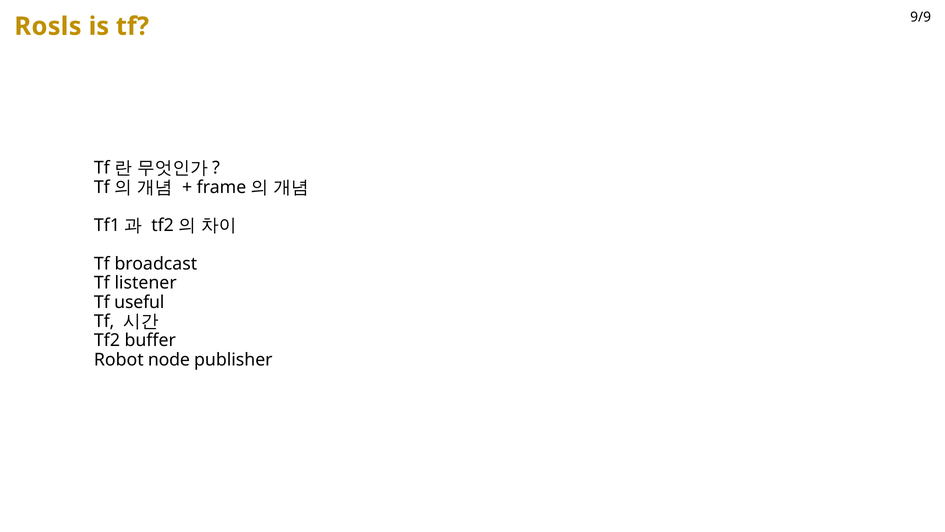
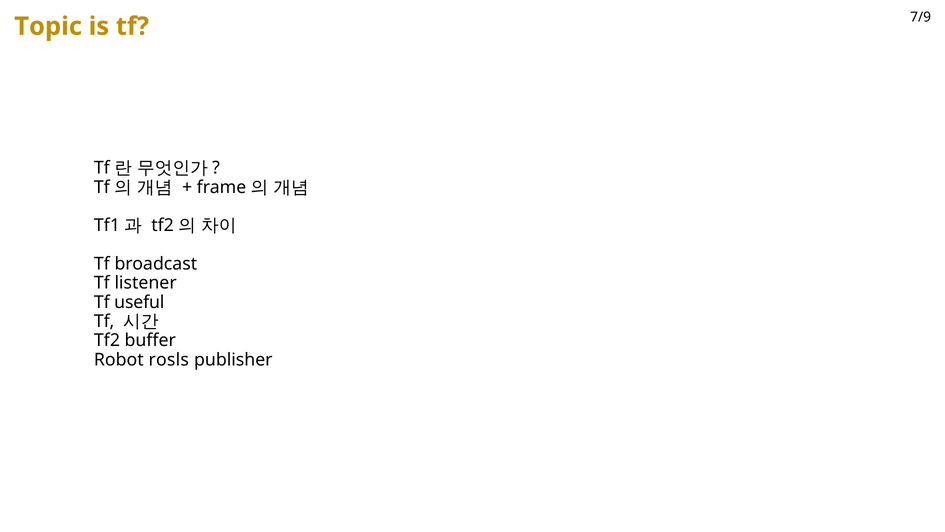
9/9: 9/9 -> 7/9
Rosls: Rosls -> Topic
node: node -> rosls
